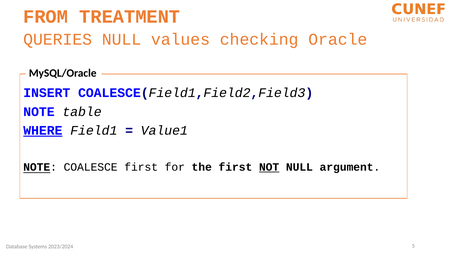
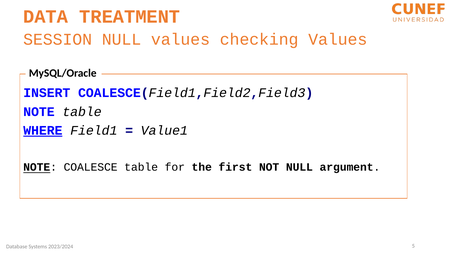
FROM: FROM -> DATA
QUERIES: QUERIES -> SESSION
checking Oracle: Oracle -> Values
COALESCE first: first -> table
NOT underline: present -> none
